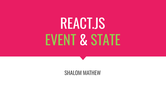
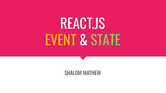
EVENT colour: light green -> yellow
